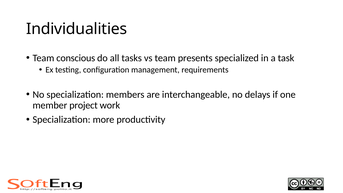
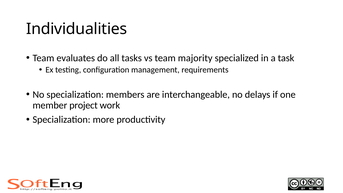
conscious: conscious -> evaluates
presents: presents -> majority
